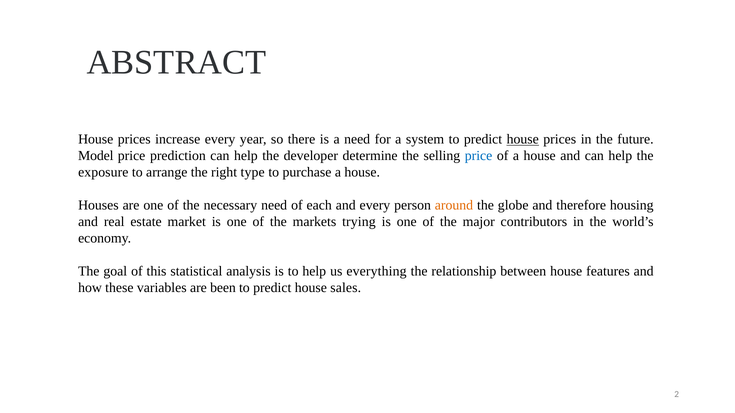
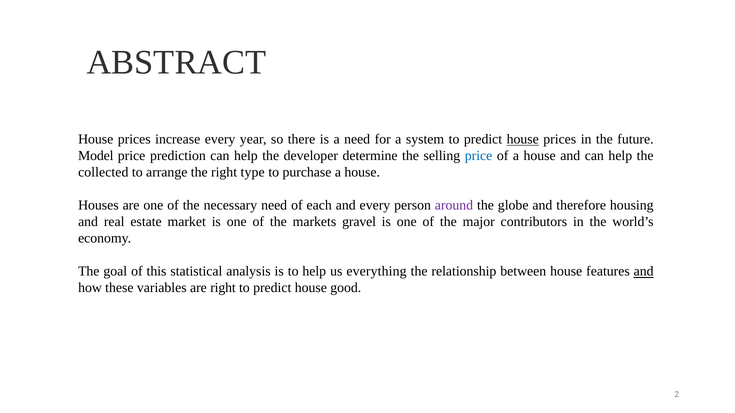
exposure: exposure -> collected
around colour: orange -> purple
trying: trying -> gravel
and at (644, 272) underline: none -> present
are been: been -> right
sales: sales -> good
